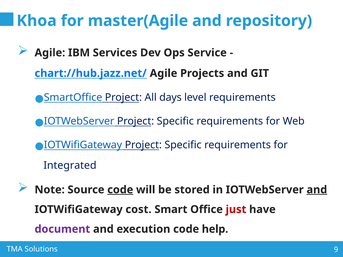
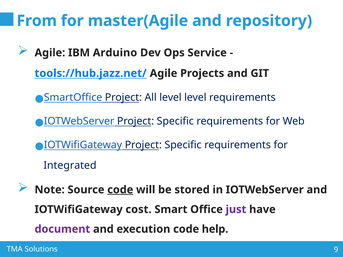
Khoa: Khoa -> From
Services: Services -> Arduino
chart://hub.jazz.net/: chart://hub.jazz.net/ -> tools://hub.jazz.net/
All days: days -> level
and at (317, 190) underline: present -> none
just colour: red -> purple
